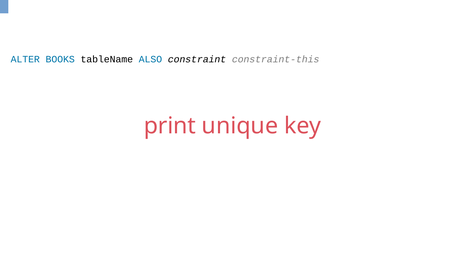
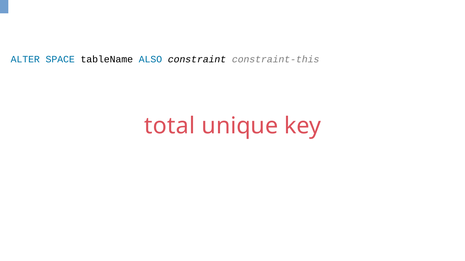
BOOKS: BOOKS -> SPACE
print: print -> total
